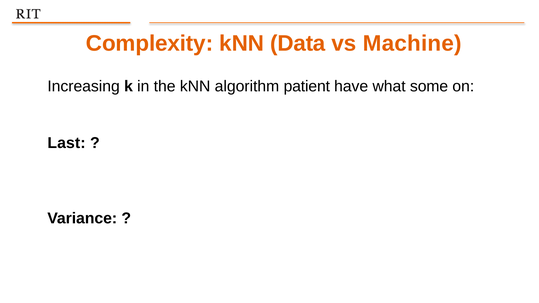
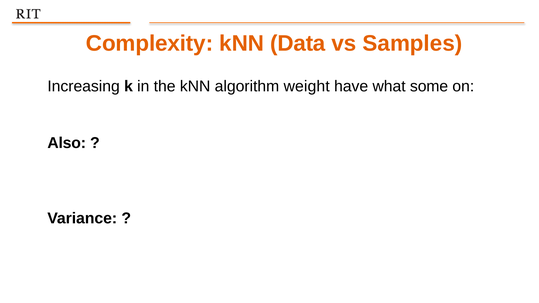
Machine: Machine -> Samples
patient: patient -> weight
Last: Last -> Also
